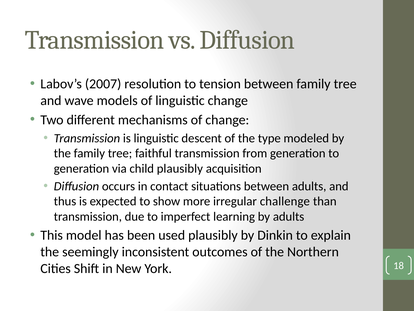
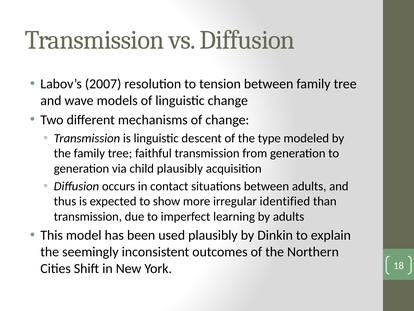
challenge: challenge -> identified
